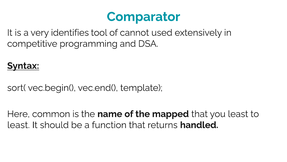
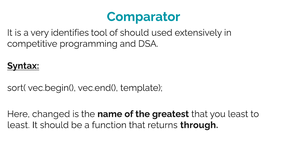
of cannot: cannot -> should
common: common -> changed
mapped: mapped -> greatest
handled: handled -> through
